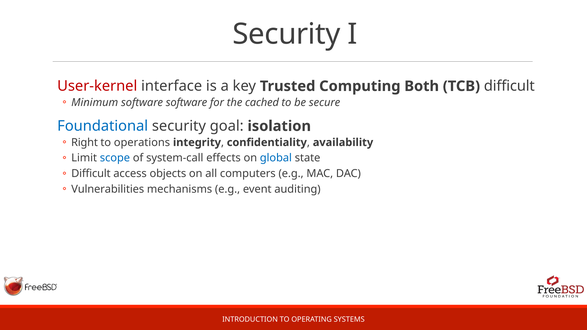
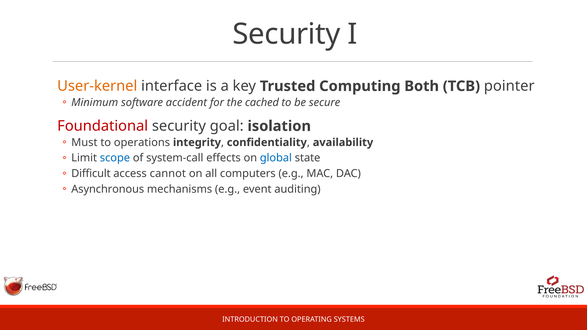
User-kernel colour: red -> orange
TCB difficult: difficult -> pointer
software software: software -> accident
Foundational colour: blue -> red
Right: Right -> Must
objects: objects -> cannot
Vulnerabilities: Vulnerabilities -> Asynchronous
